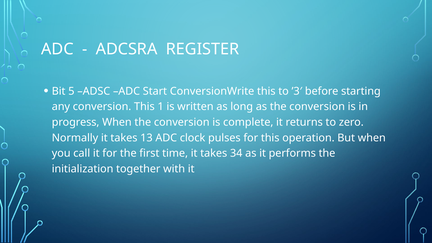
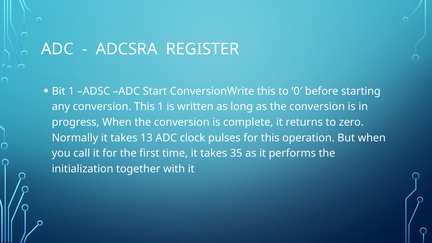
Bit 5: 5 -> 1
’3′: ’3′ -> ’0′
34: 34 -> 35
